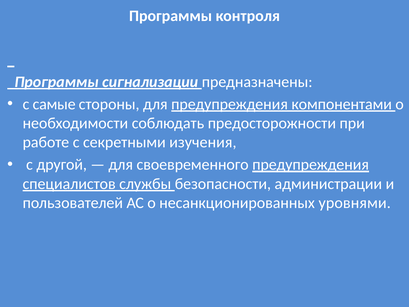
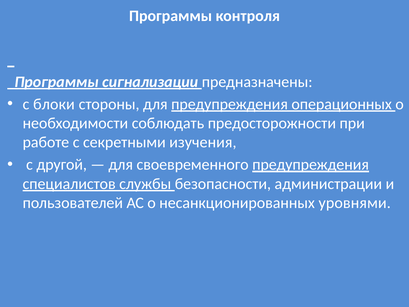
самые: самые -> блоки
компонентами: компонентами -> операционных
